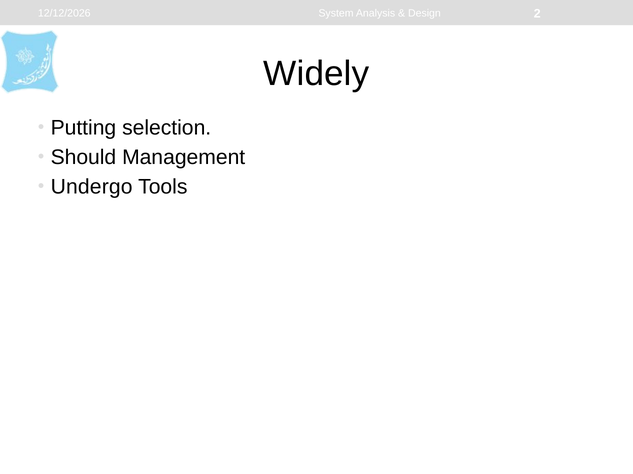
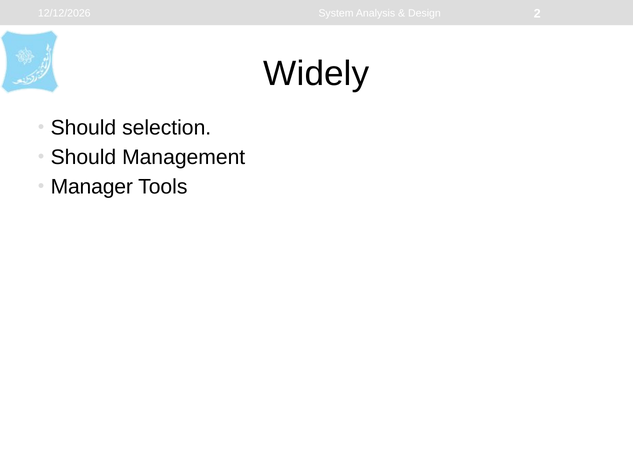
Putting at (83, 128): Putting -> Should
Undergo: Undergo -> Manager
